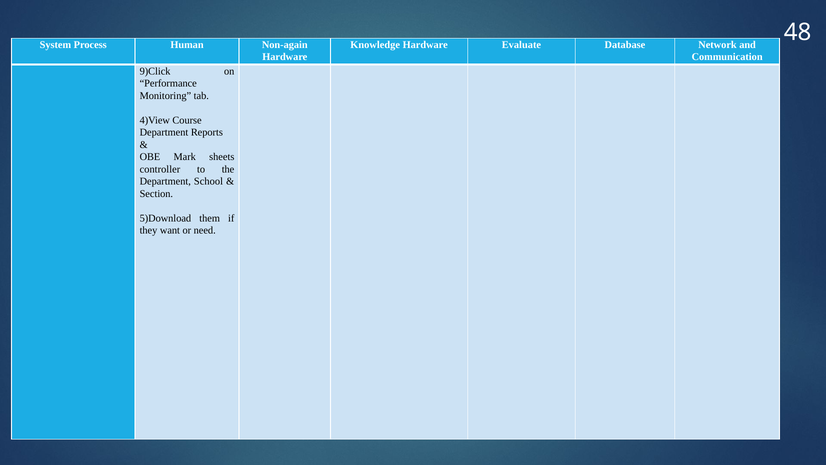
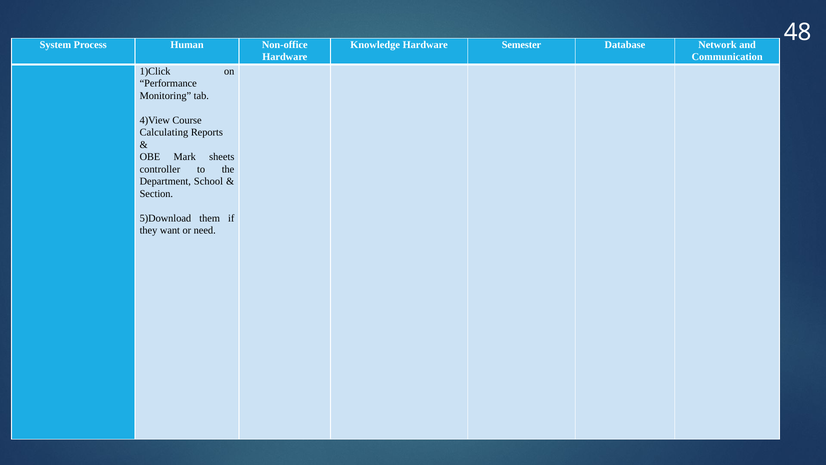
Non-again: Non-again -> Non-office
Evaluate: Evaluate -> Semester
9)Click: 9)Click -> 1)Click
Department at (164, 132): Department -> Calculating
